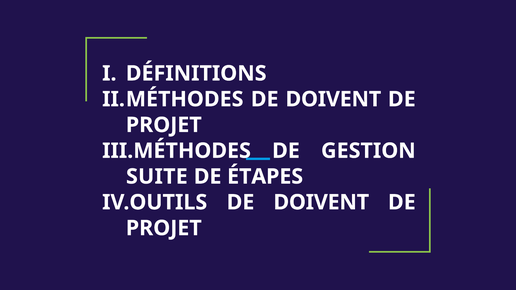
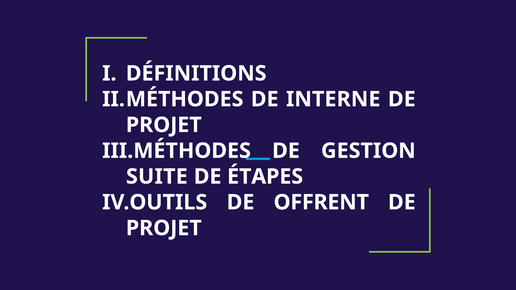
DOIVENT at (333, 99): DOIVENT -> INTERNE
DOIVENT at (321, 202): DOIVENT -> OFFRENT
